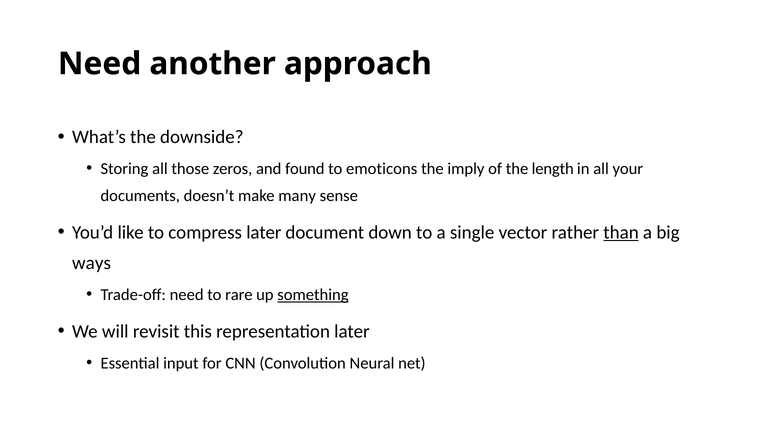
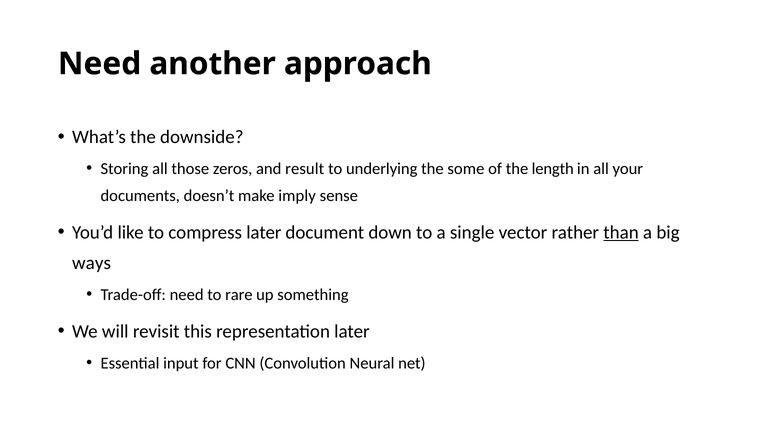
found: found -> result
emoticons: emoticons -> underlying
imply: imply -> some
many: many -> imply
something underline: present -> none
